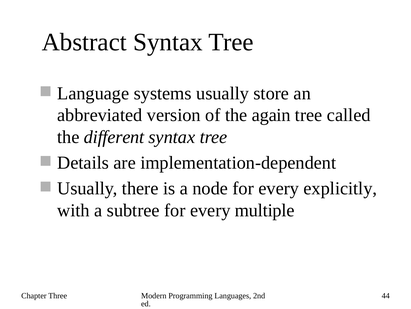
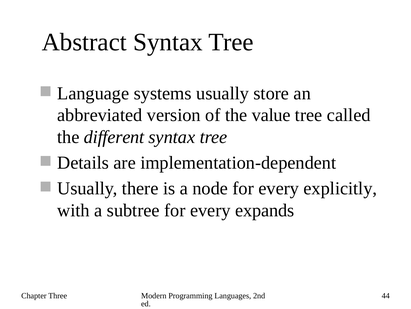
again: again -> value
multiple: multiple -> expands
